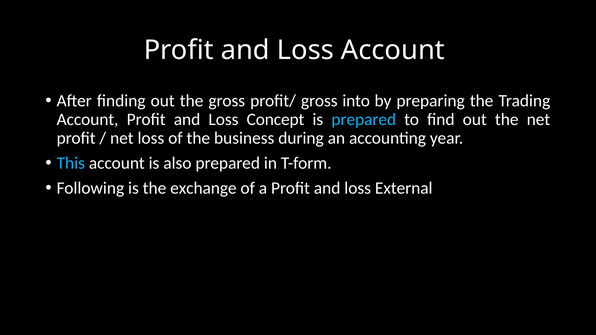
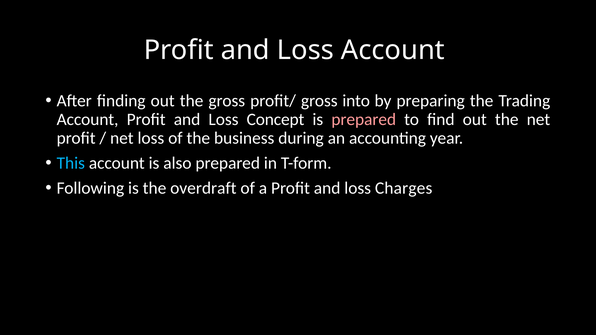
prepared at (364, 120) colour: light blue -> pink
exchange: exchange -> overdraft
External: External -> Charges
